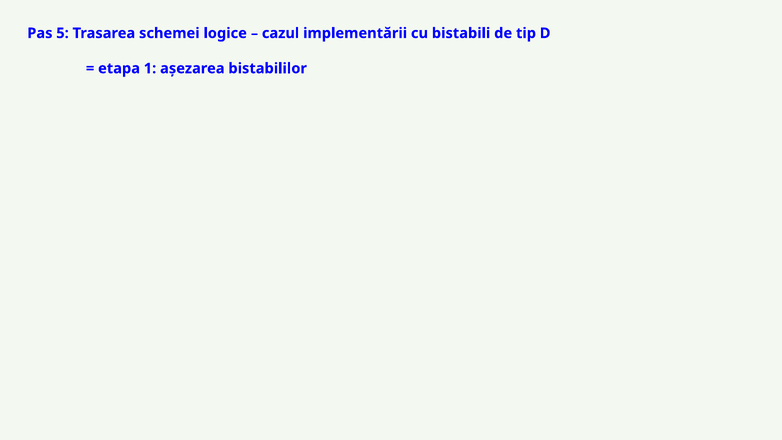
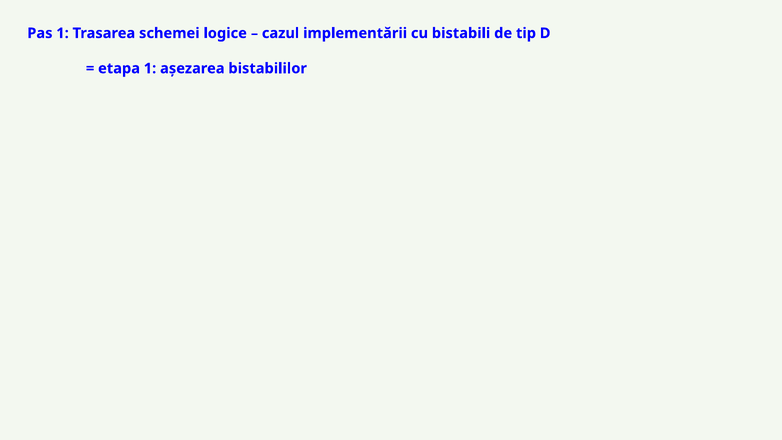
Pas 5: 5 -> 1
